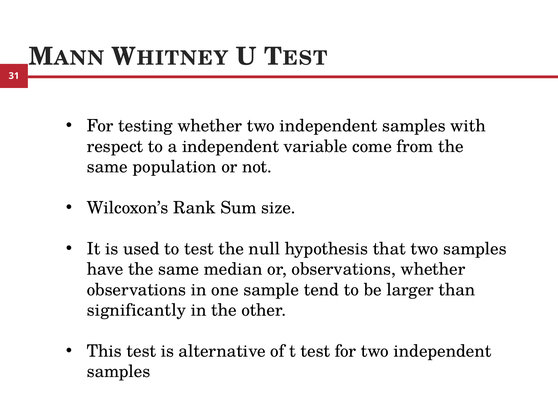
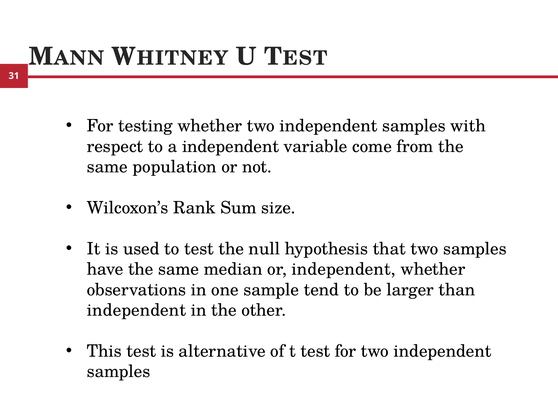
or observations: observations -> independent
significantly at (136, 310): significantly -> independent
